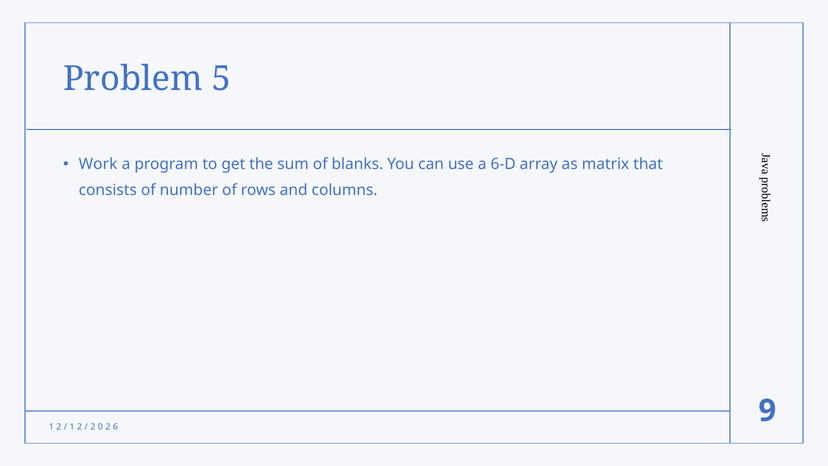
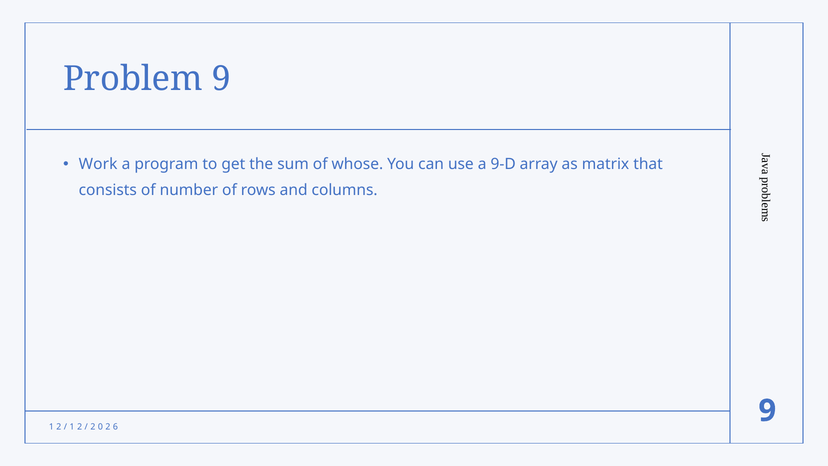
Problem 5: 5 -> 9
blanks: blanks -> whose
6-D: 6-D -> 9-D
